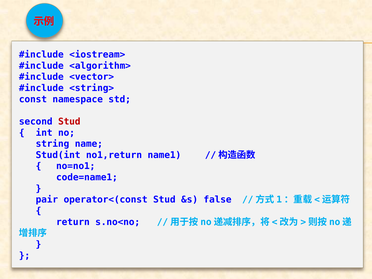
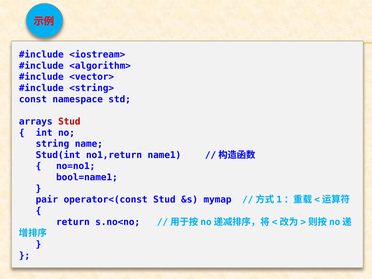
second: second -> arrays
code=name1: code=name1 -> bool=name1
false: false -> mymap
